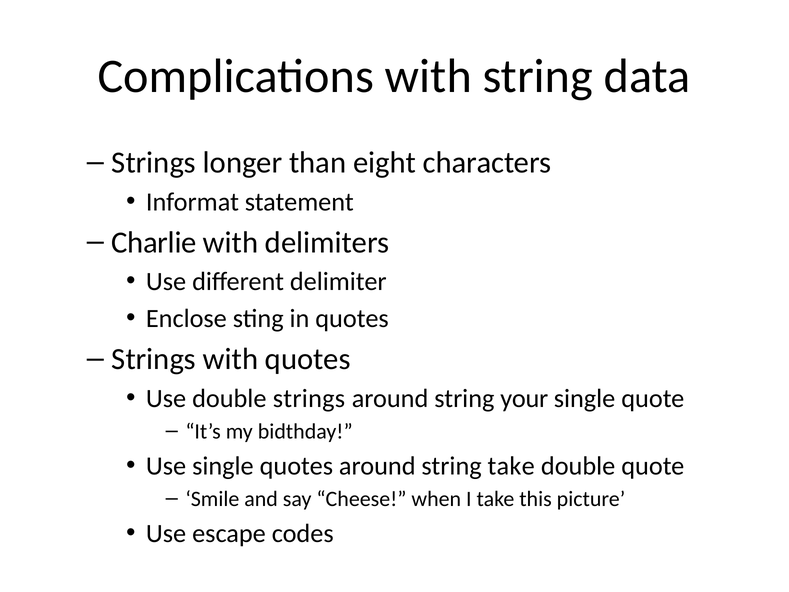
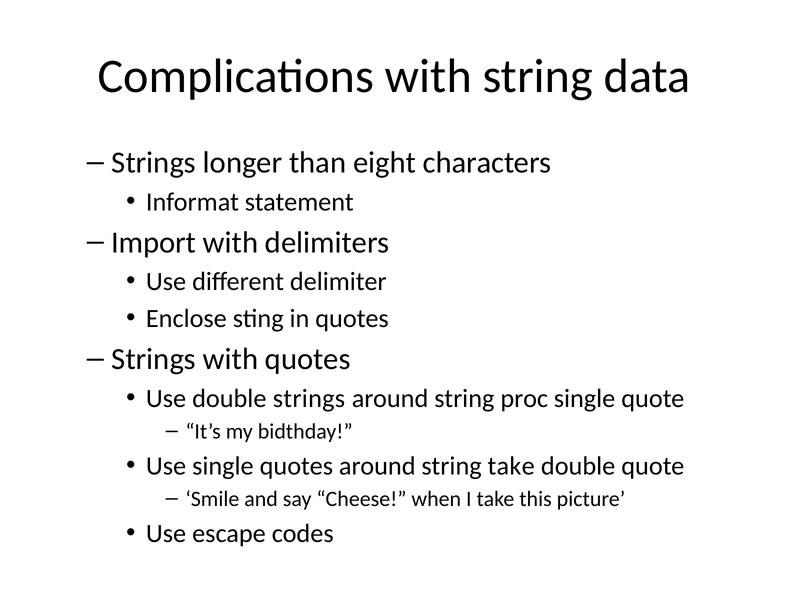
Charlie: Charlie -> Import
your: your -> proc
